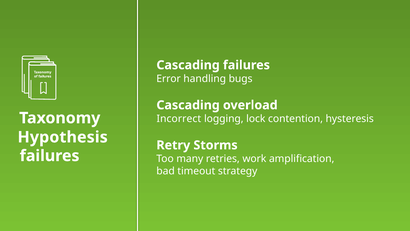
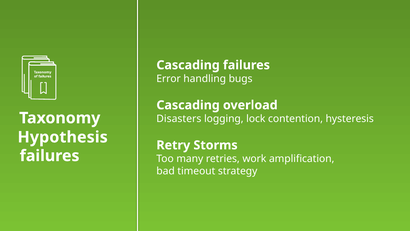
Incorrect: Incorrect -> Disasters
